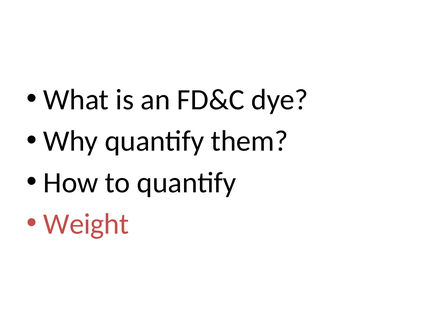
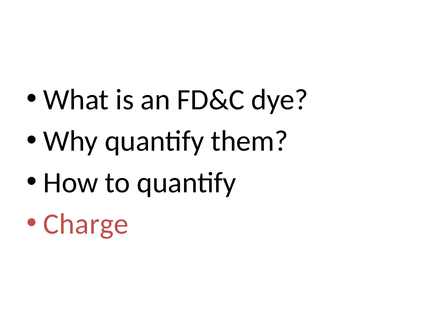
Weight: Weight -> Charge
